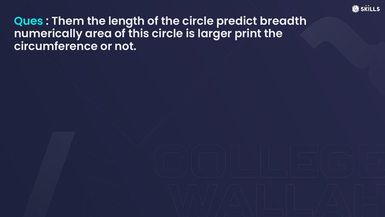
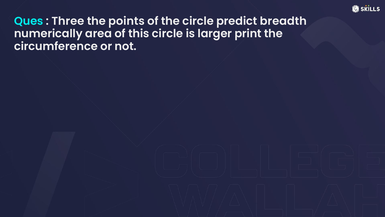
Them: Them -> Three
length: length -> points
